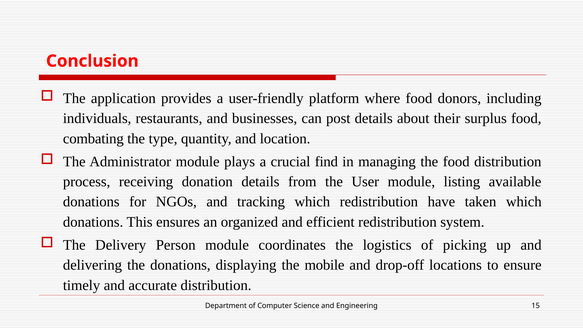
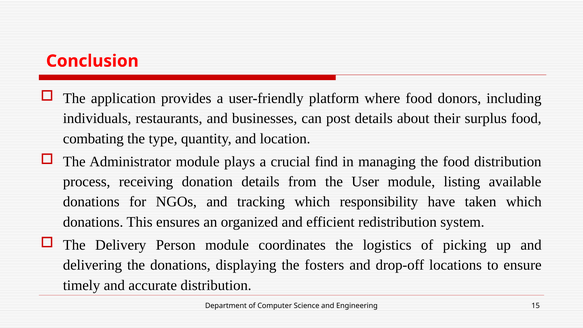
which redistribution: redistribution -> responsibility
mobile: mobile -> fosters
